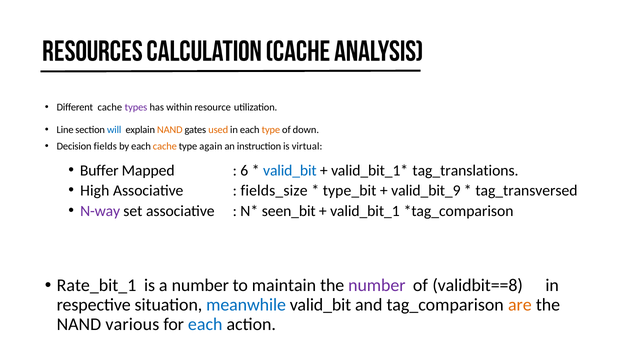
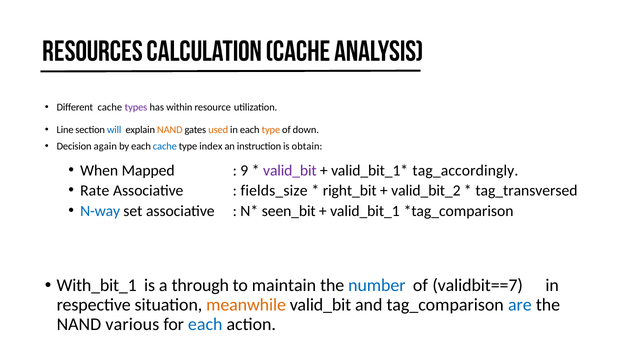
fields: fields -> again
cache at (165, 147) colour: orange -> blue
again: again -> index
virtual: virtual -> obtain
Buffer: Buffer -> When
6: 6 -> 9
valid_bit at (290, 171) colour: blue -> purple
tag_translations: tag_translations -> tag_accordingly
High: High -> Rate
type_bit: type_bit -> right_bit
valid_bit_9: valid_bit_9 -> valid_bit_2
N-way colour: purple -> blue
Rate_bit_1: Rate_bit_1 -> With_bit_1
a number: number -> through
number at (377, 286) colour: purple -> blue
validbit==8: validbit==8 -> validbit==7
meanwhile colour: blue -> orange
are colour: orange -> blue
